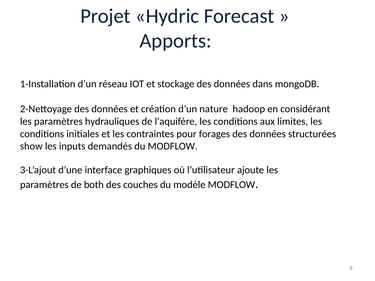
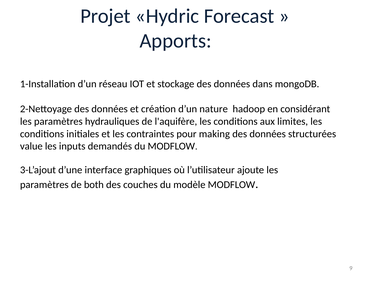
forages: forages -> making
show: show -> value
